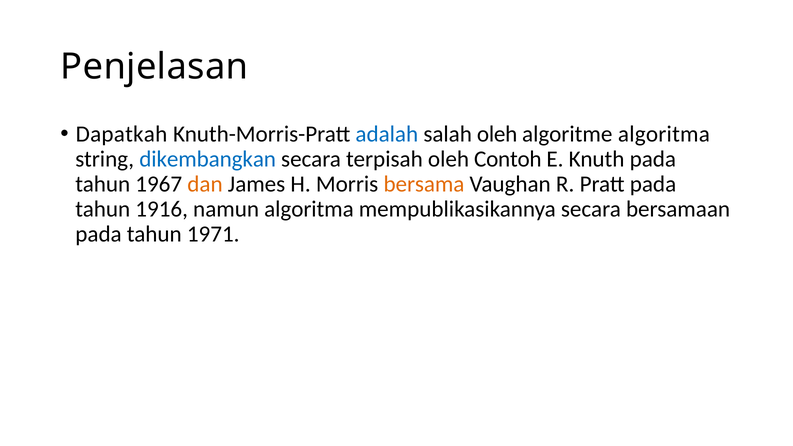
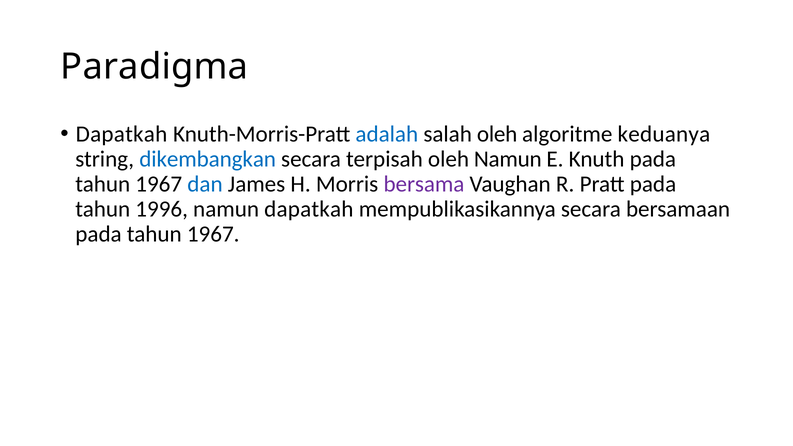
Penjelasan: Penjelasan -> Paradigma
algoritme algoritma: algoritma -> keduanya
oleh Contoh: Contoh -> Namun
dan colour: orange -> blue
bersama colour: orange -> purple
1916: 1916 -> 1996
namun algoritma: algoritma -> dapatkah
1971 at (213, 234): 1971 -> 1967
